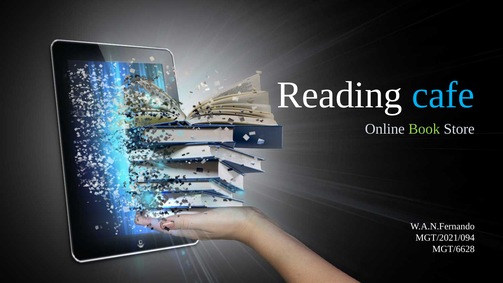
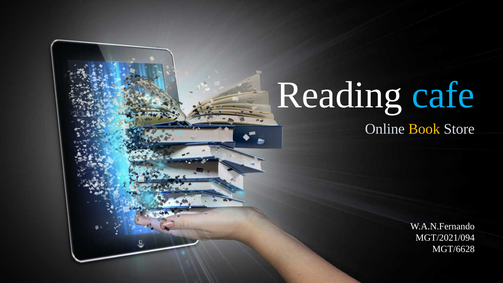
Book colour: light green -> yellow
